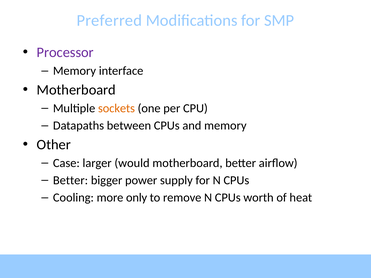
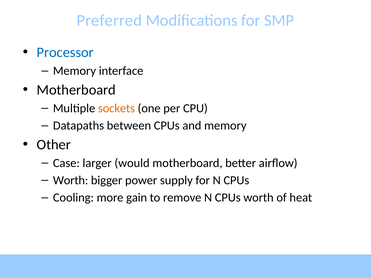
Processor colour: purple -> blue
Better at (71, 181): Better -> Worth
only: only -> gain
